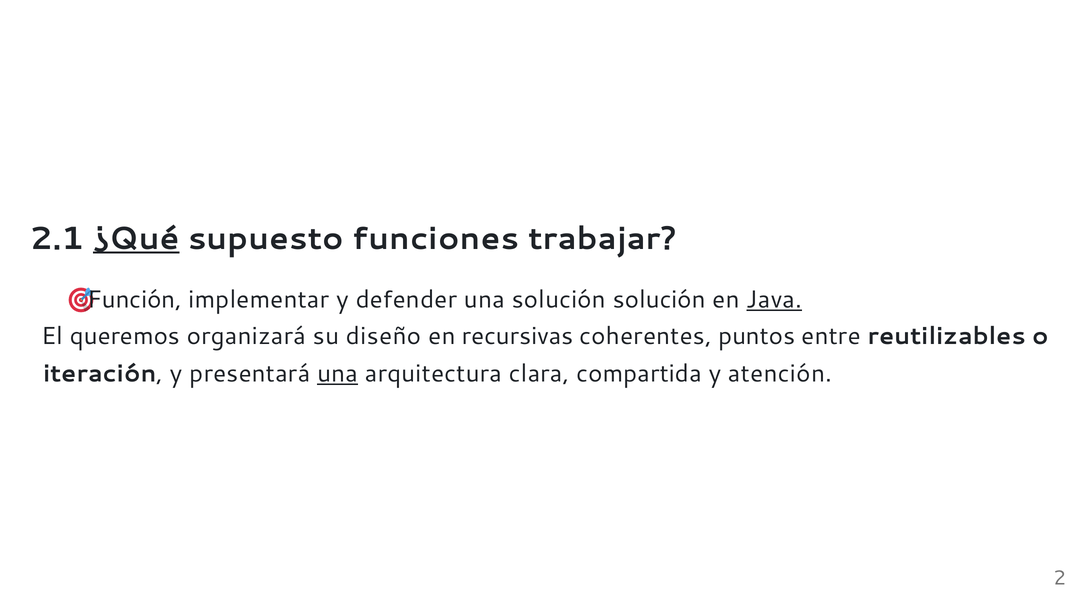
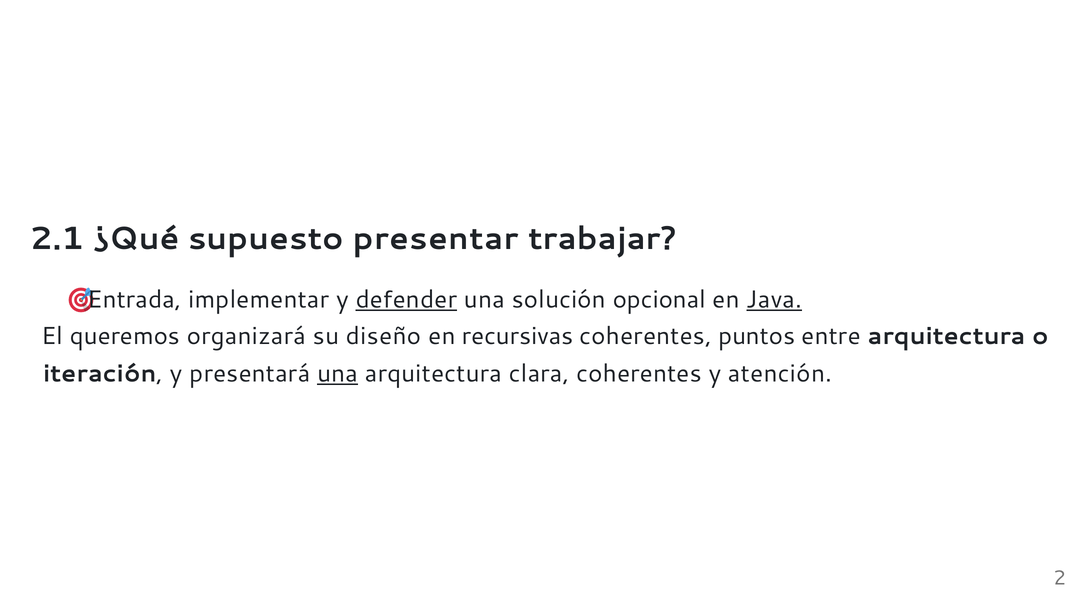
¿Qué underline: present -> none
funciones: funciones -> presentar
Función: Función -> Entrada
defender underline: none -> present
solución solución: solución -> opcional
entre reutilizables: reutilizables -> arquitectura
clara compartida: compartida -> coherentes
